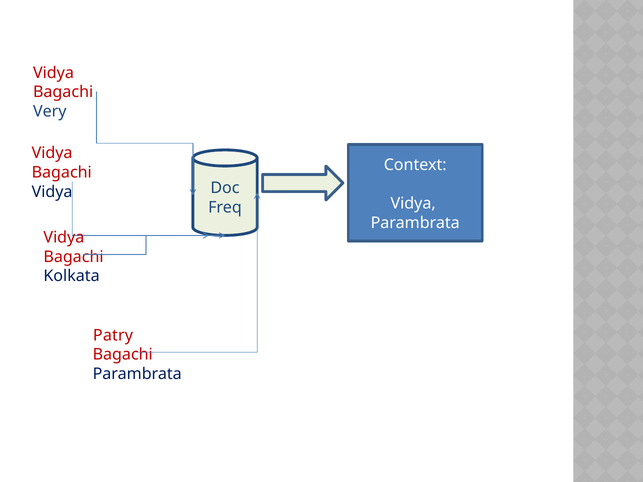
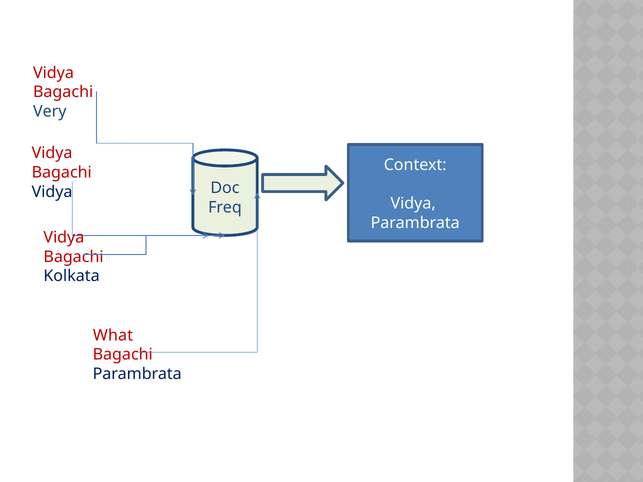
Patry: Patry -> What
